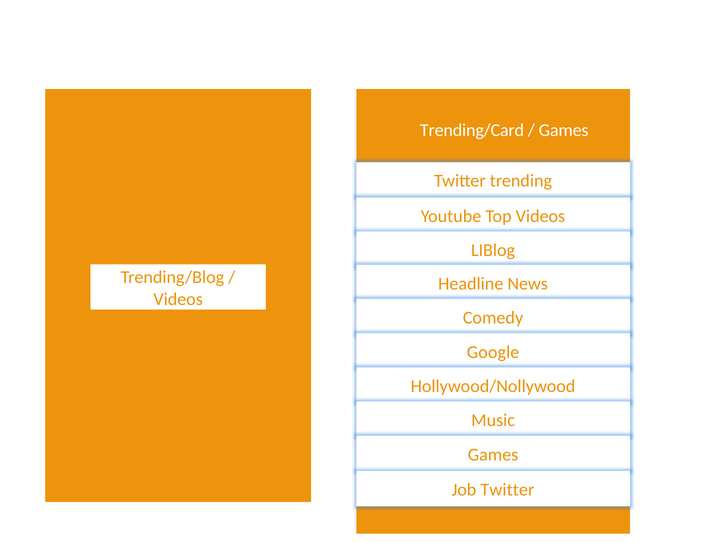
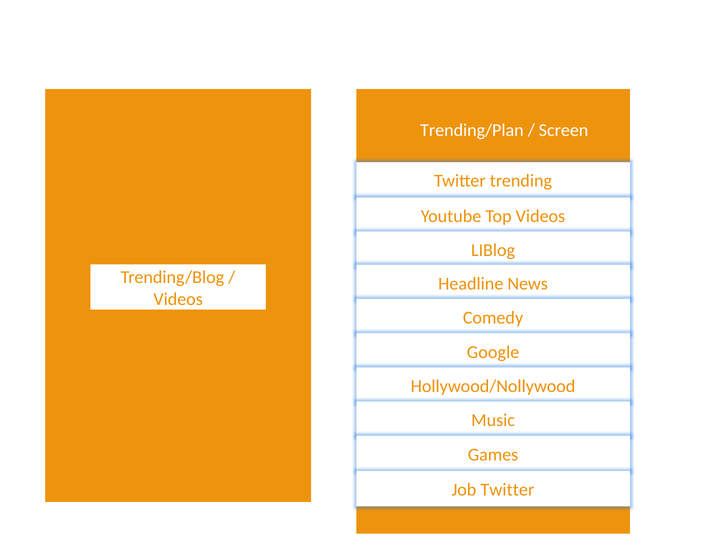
Trending/Card: Trending/Card -> Trending/Plan
Games at (564, 130): Games -> Screen
